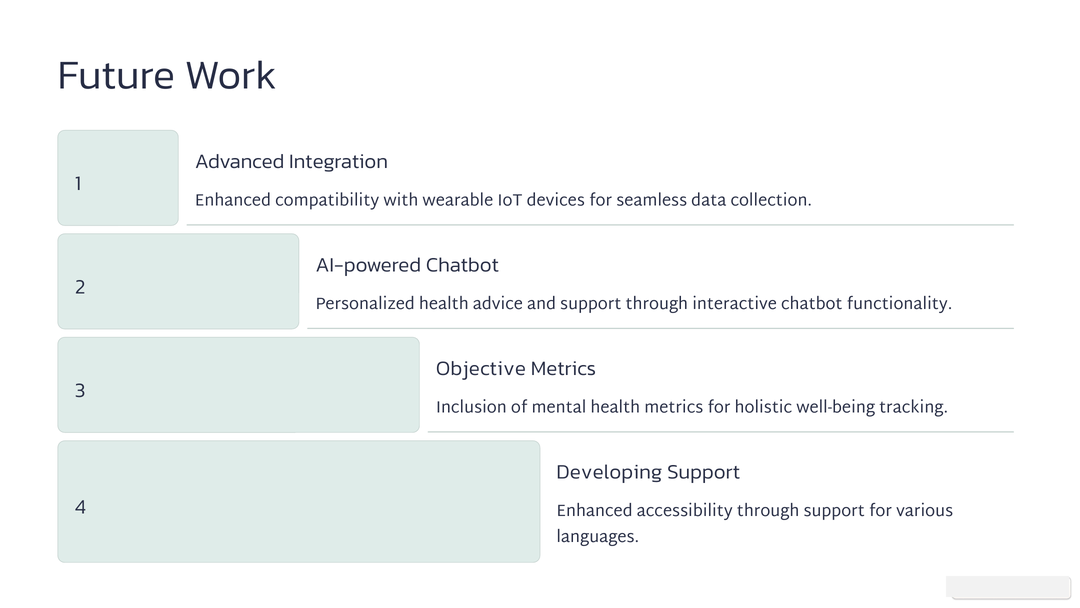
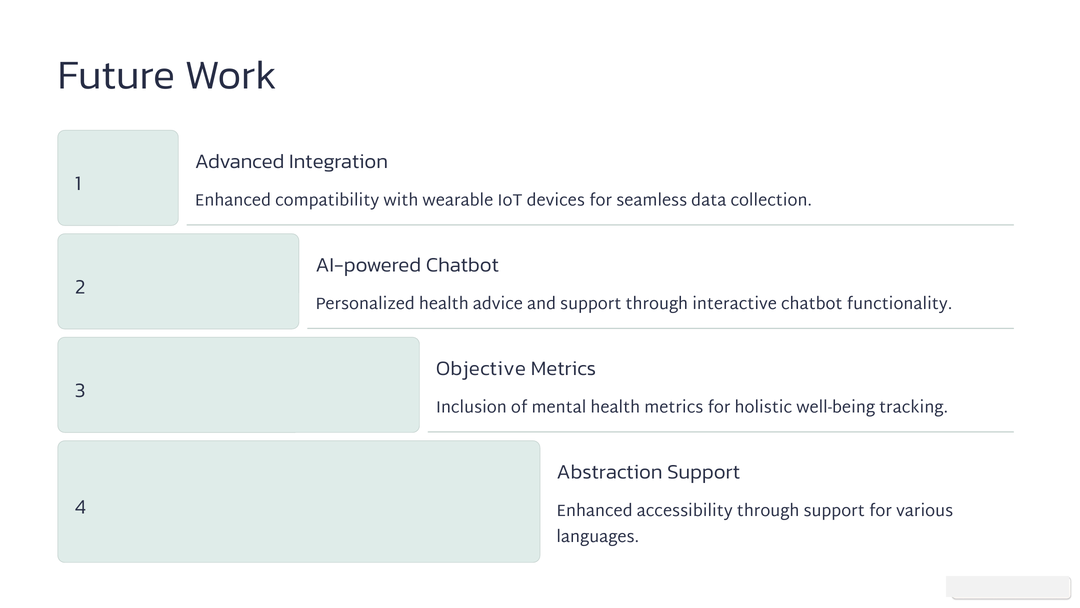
Developing: Developing -> Abstraction
